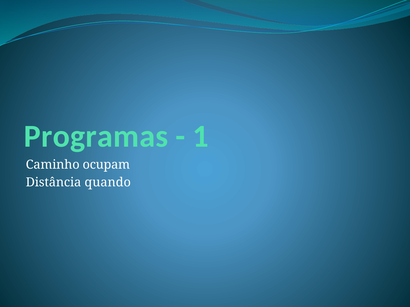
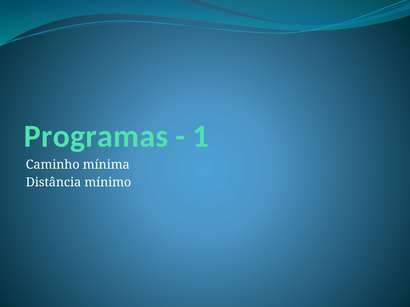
ocupam: ocupam -> mínima
quando: quando -> mínimo
